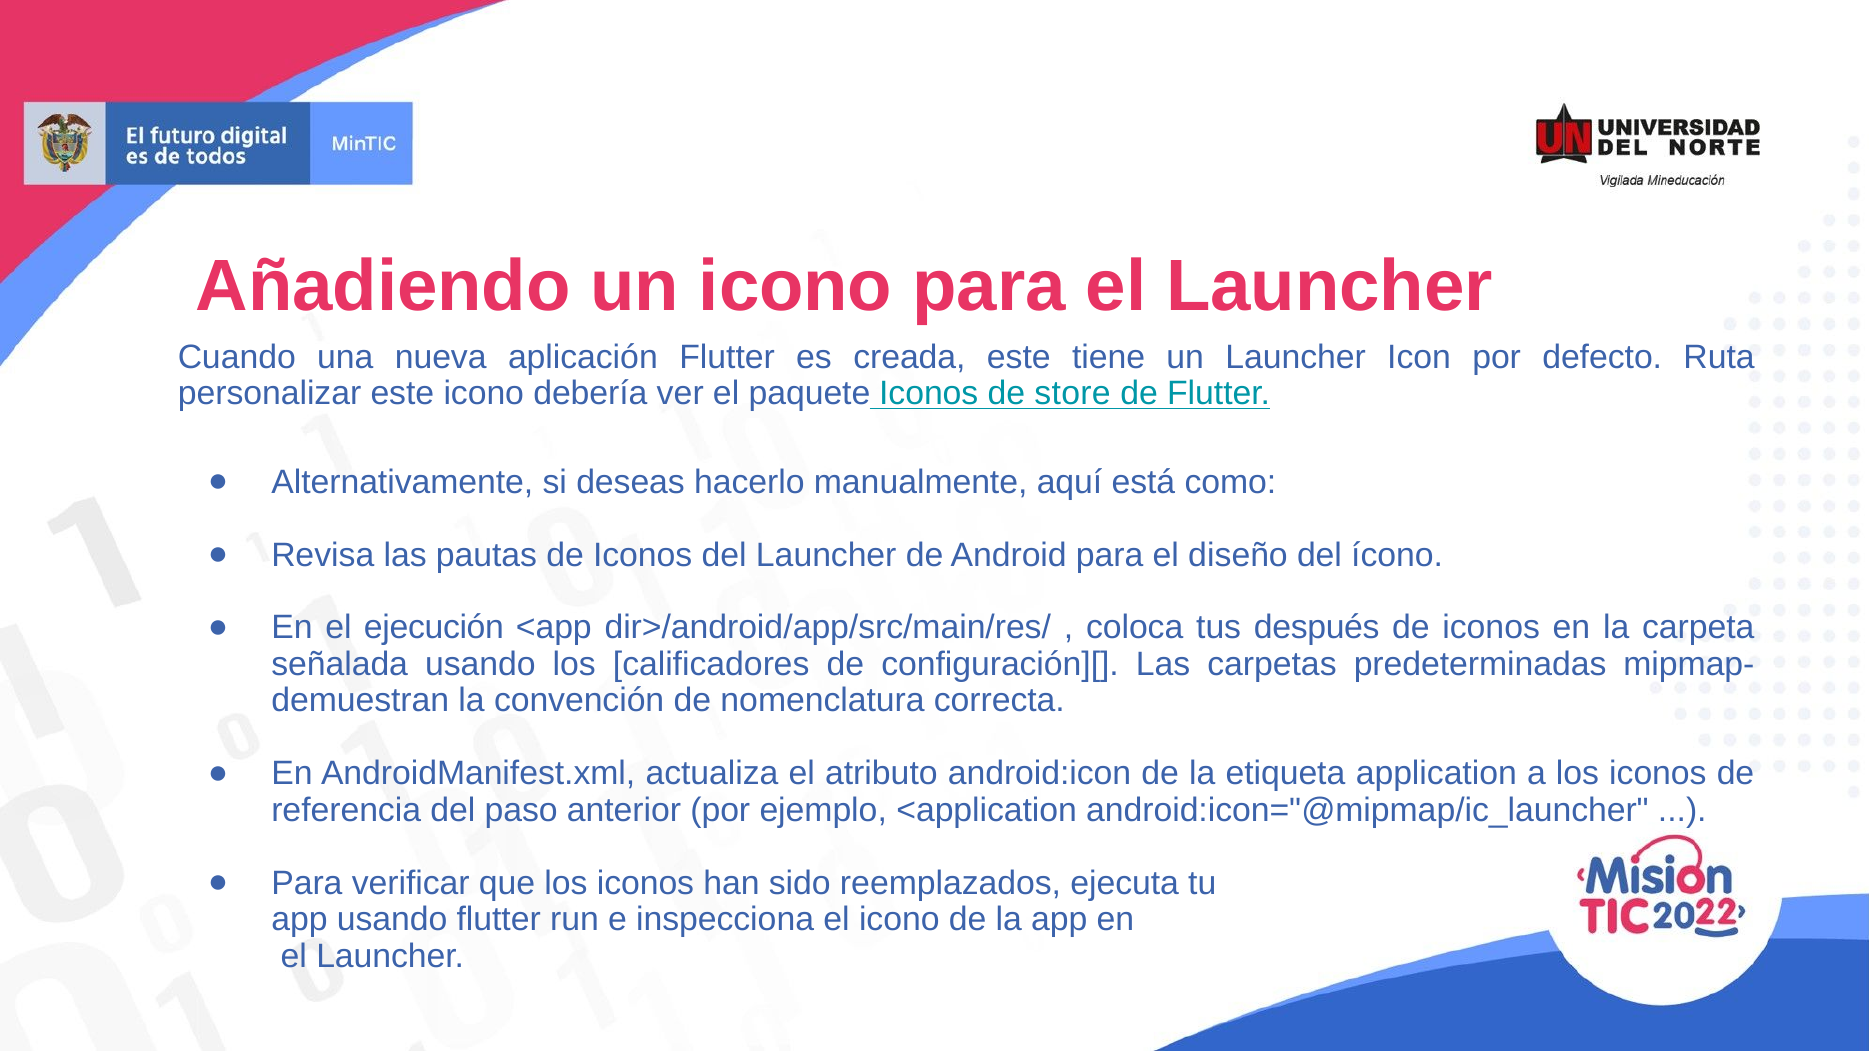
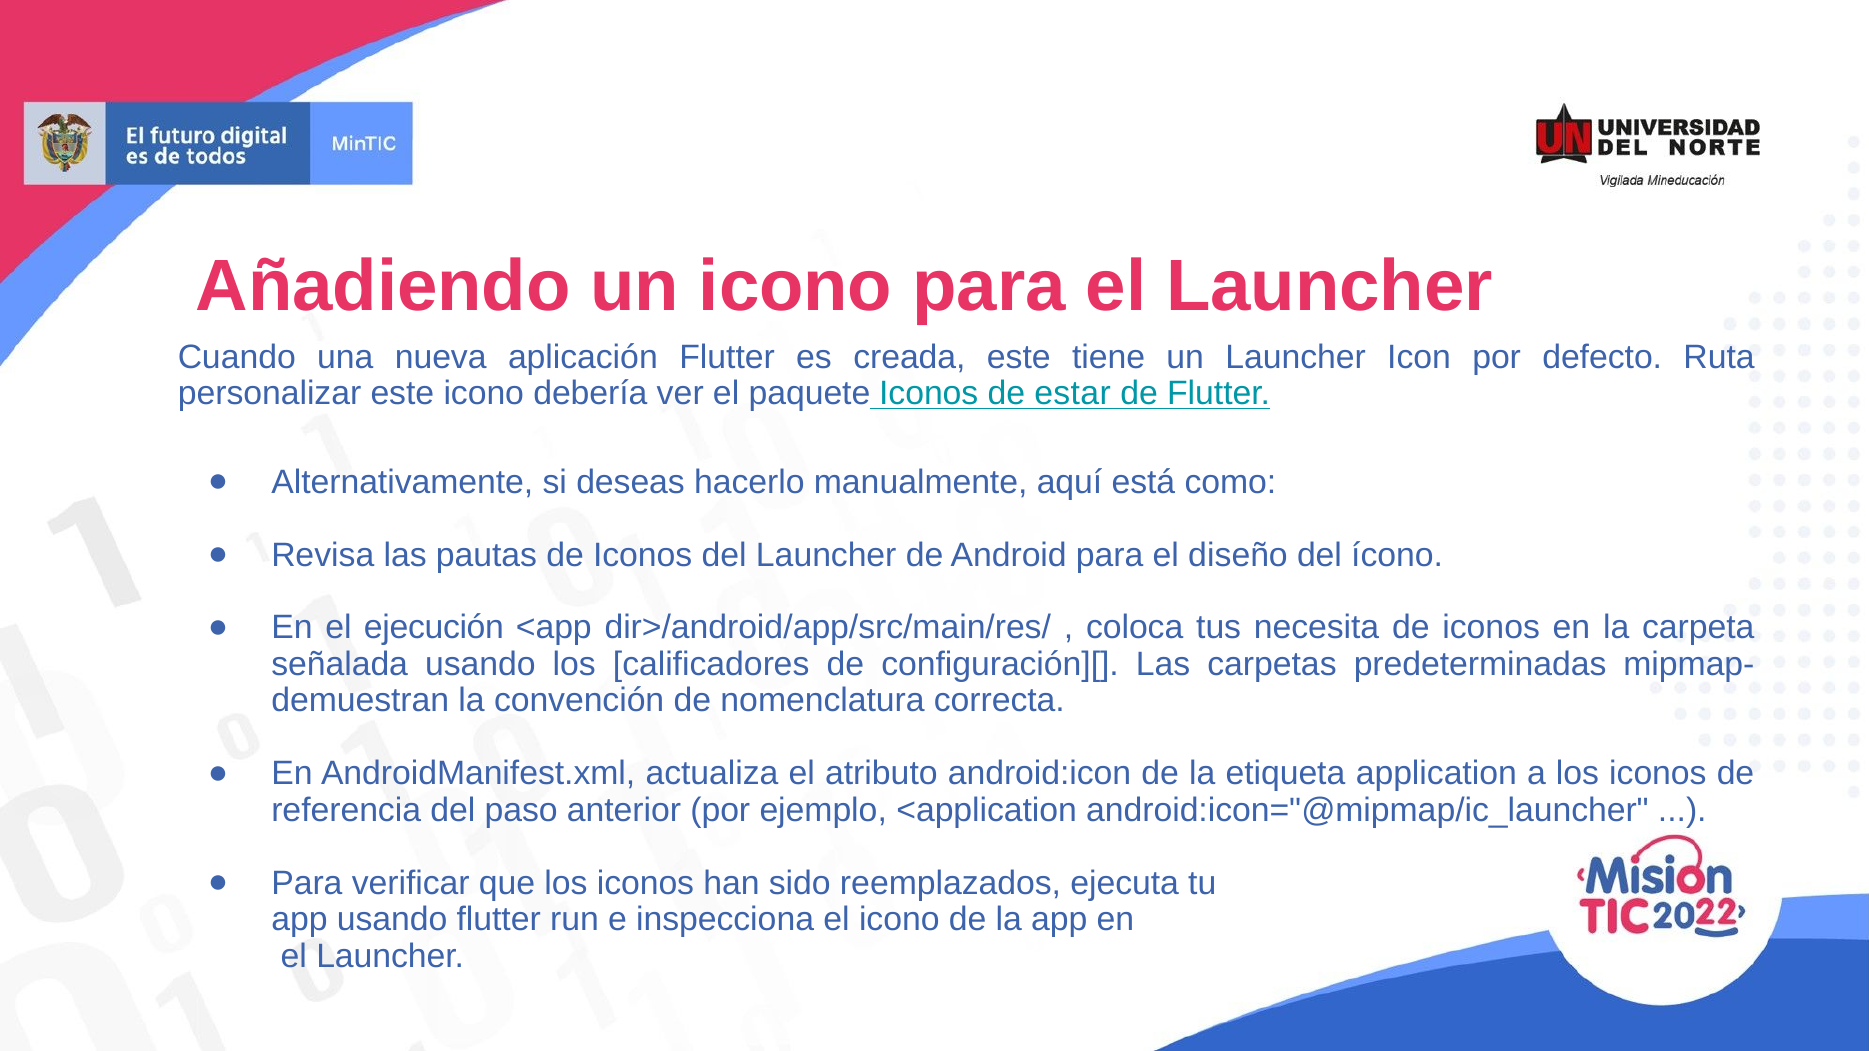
store: store -> estar
después: después -> necesita
